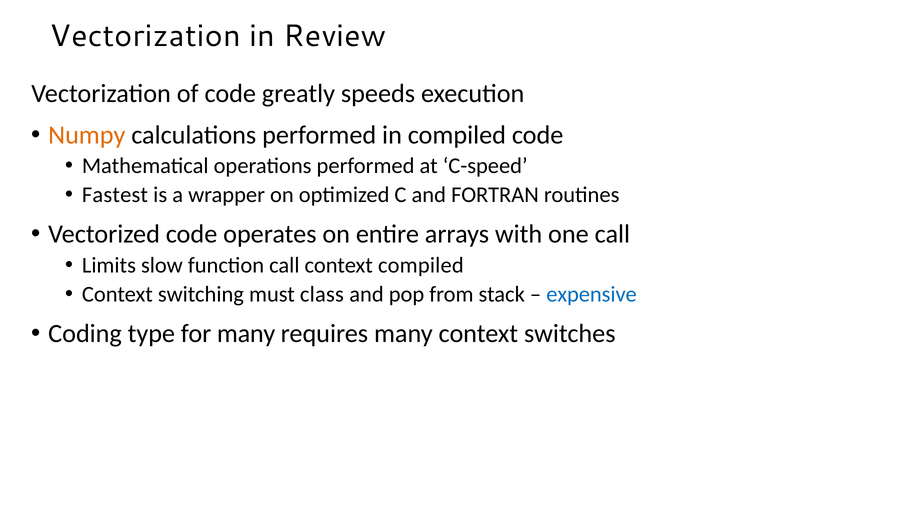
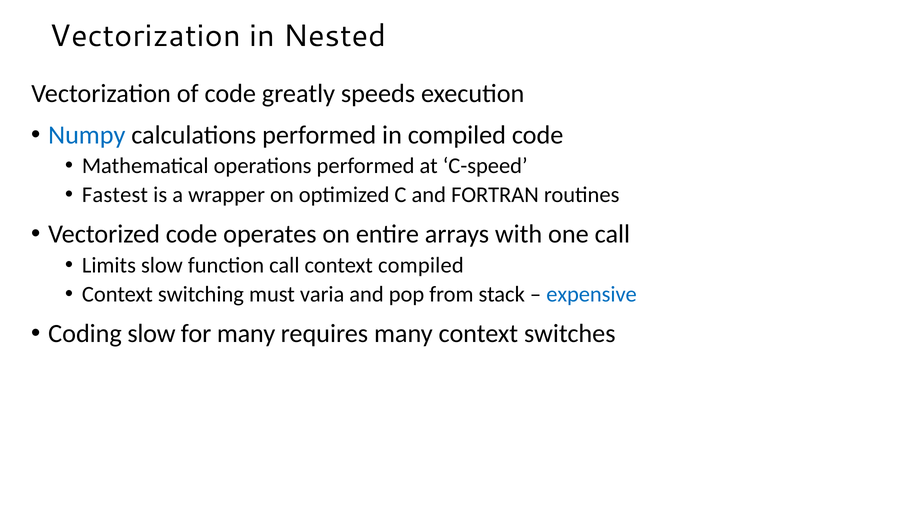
Review: Review -> Nested
Numpy colour: orange -> blue
class: class -> varia
Coding type: type -> slow
